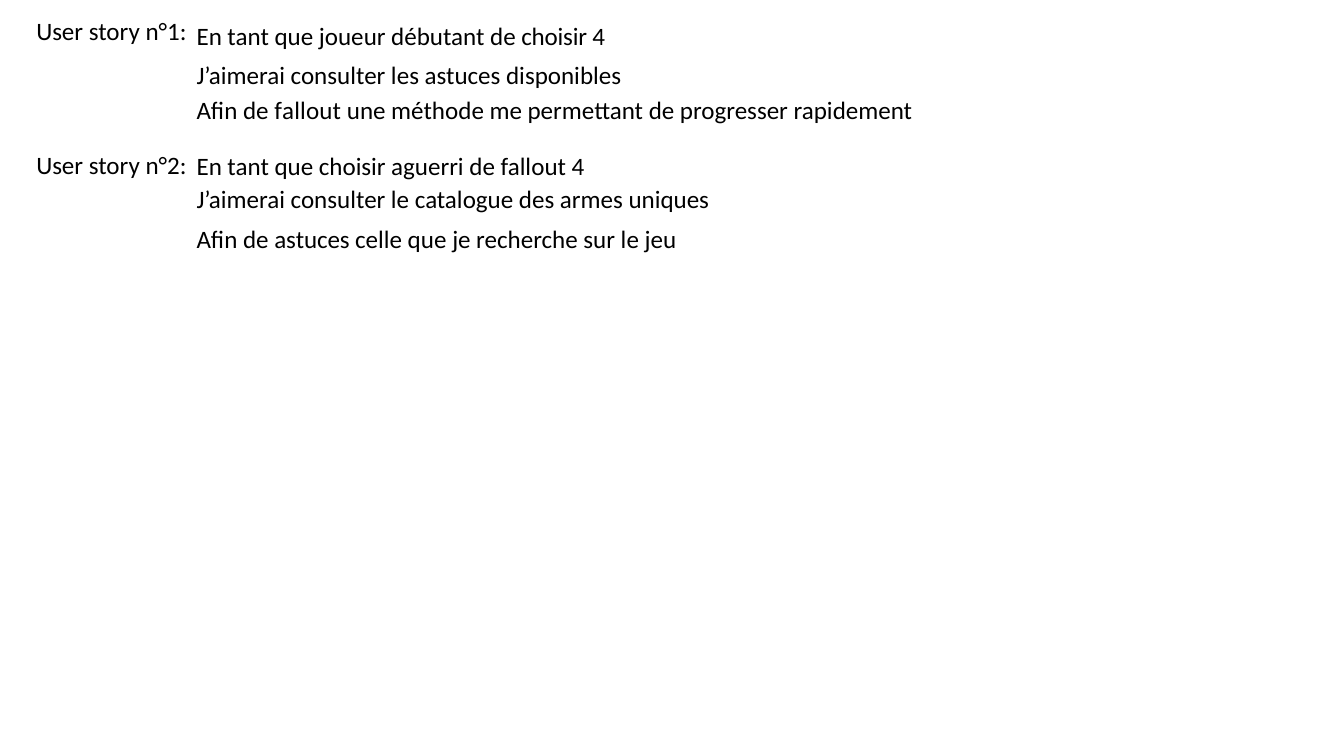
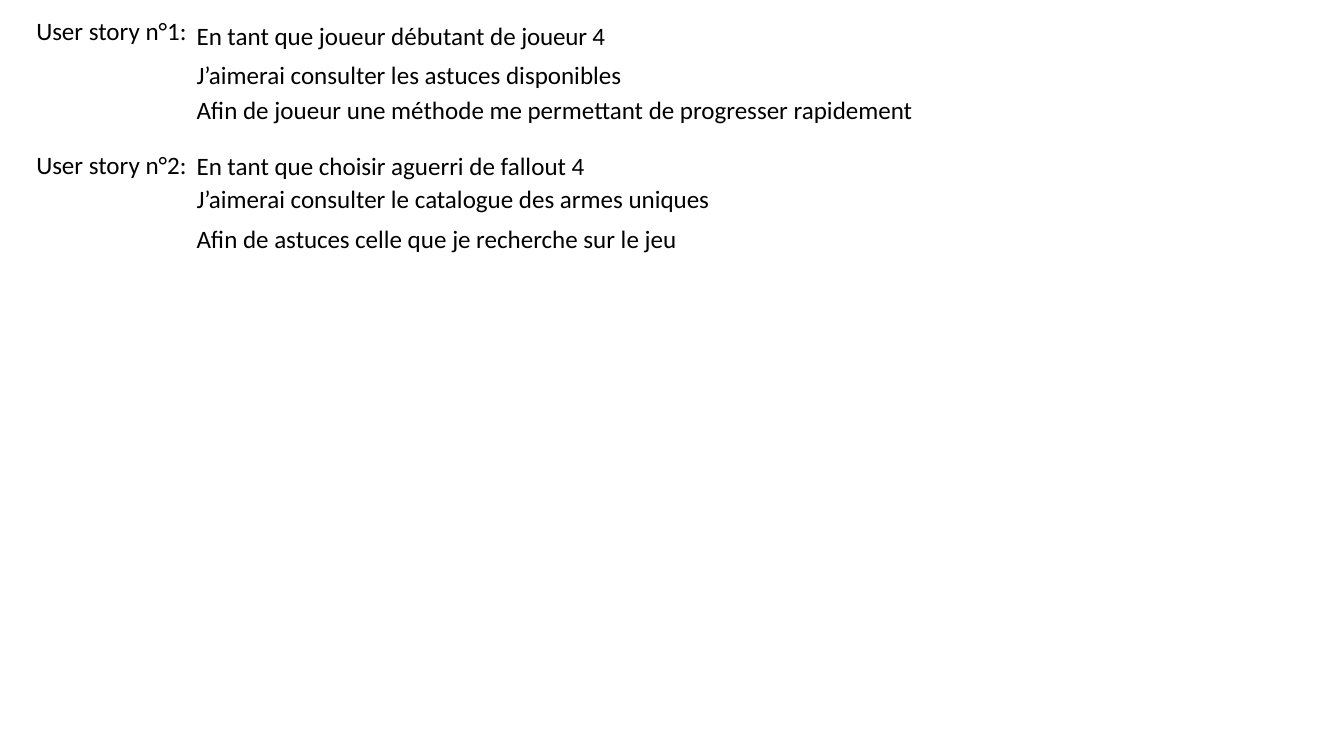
débutant de choisir: choisir -> joueur
Afin de fallout: fallout -> joueur
